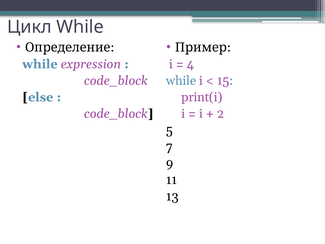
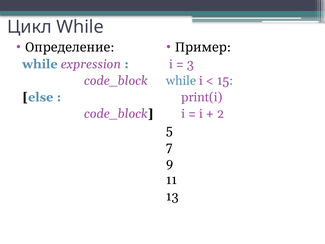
4: 4 -> 3
